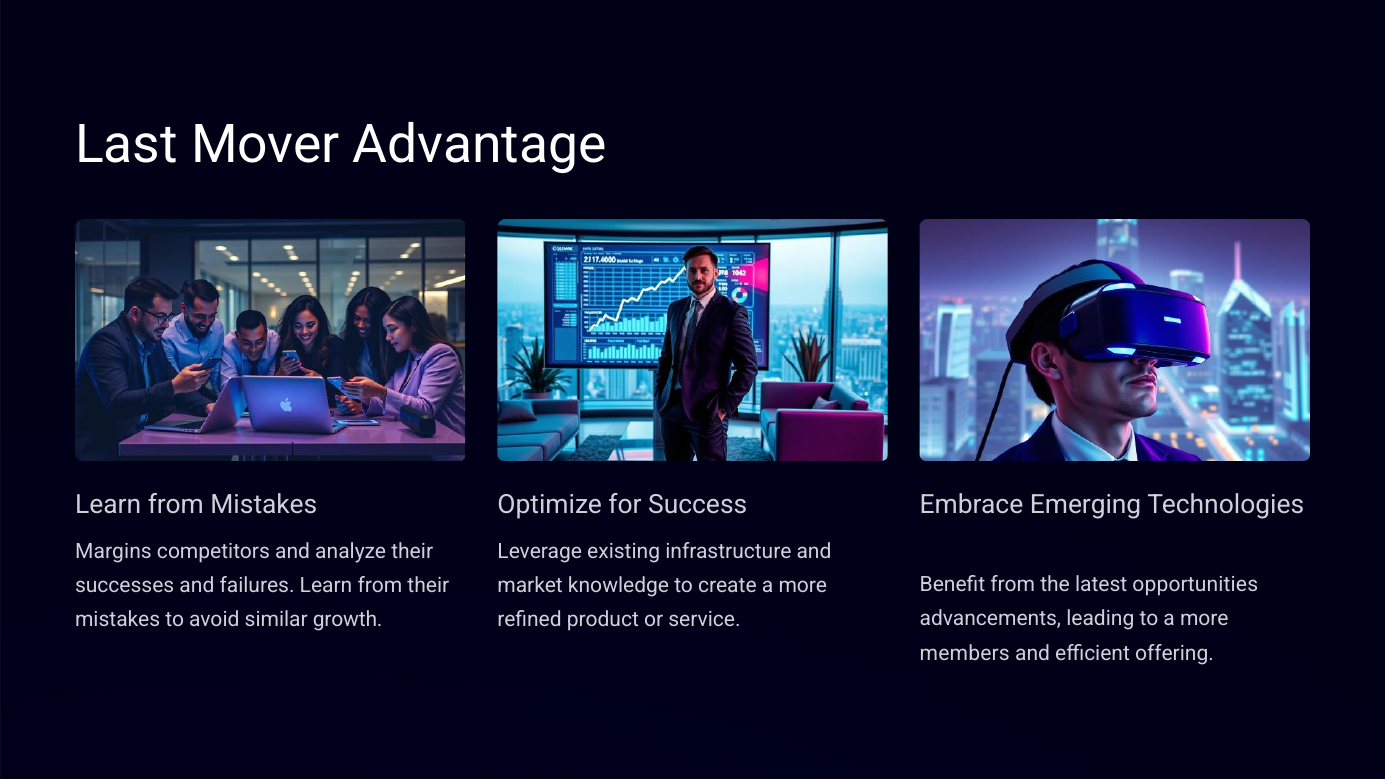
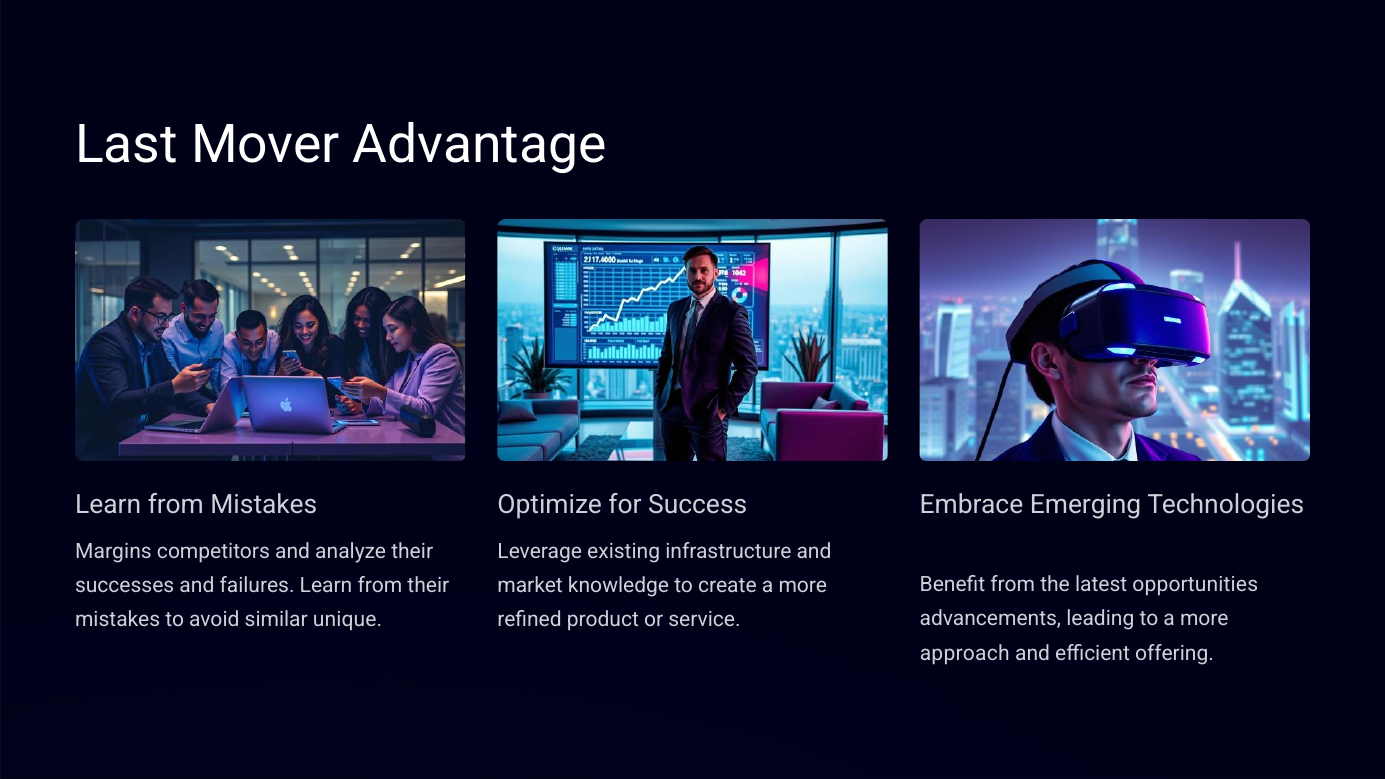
growth: growth -> unique
members: members -> approach
